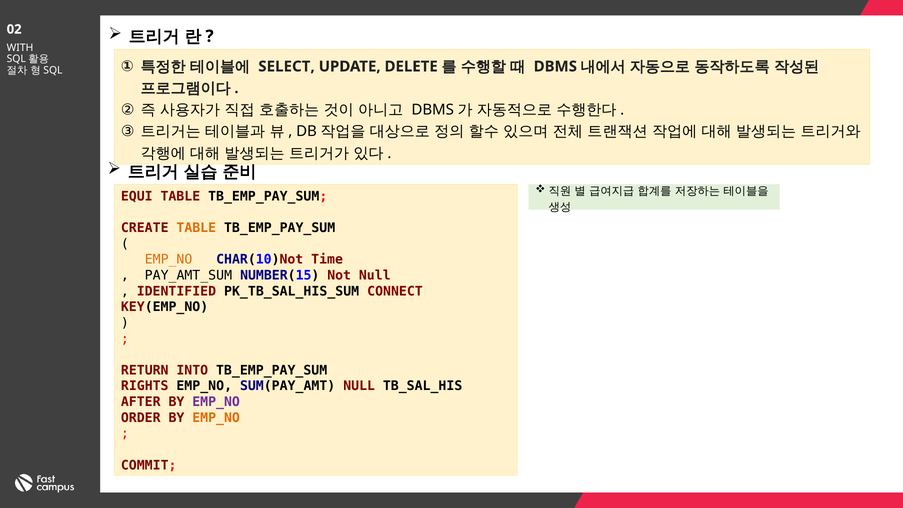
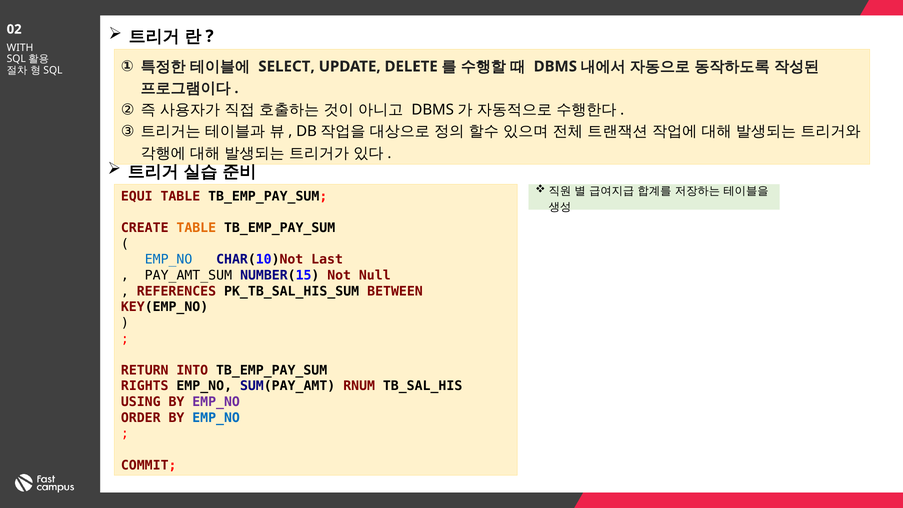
EMP_NO at (169, 260) colour: orange -> blue
Time: Time -> Last
IDENTIFIED: IDENTIFIED -> REFERENCES
CONNECT: CONNECT -> BETWEEN
SUM(PAY_AMT NULL: NULL -> RNUM
AFTER: AFTER -> USING
EMP_NO at (216, 418) colour: orange -> blue
